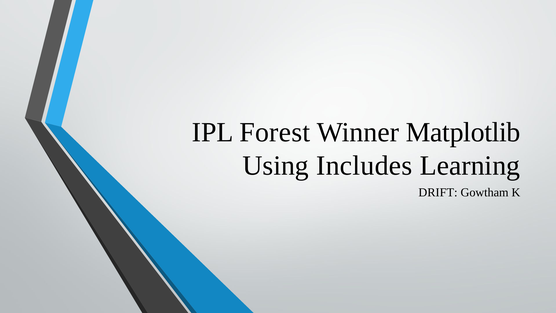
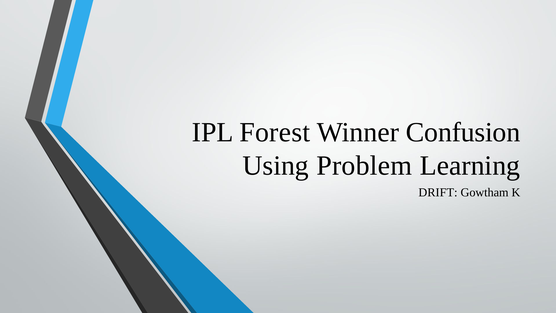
Matplotlib: Matplotlib -> Confusion
Includes: Includes -> Problem
